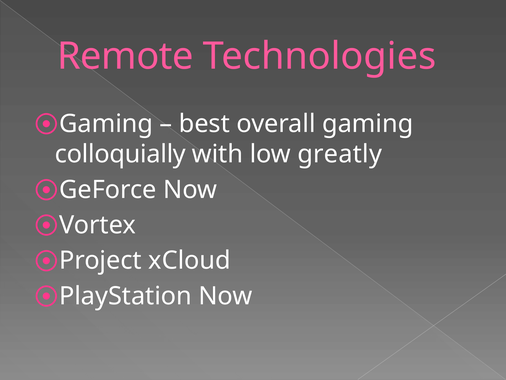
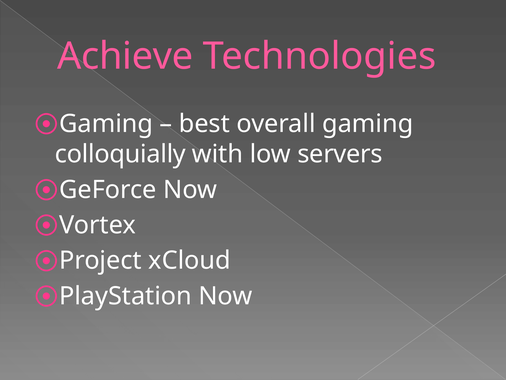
Remote: Remote -> Achieve
greatly: greatly -> servers
